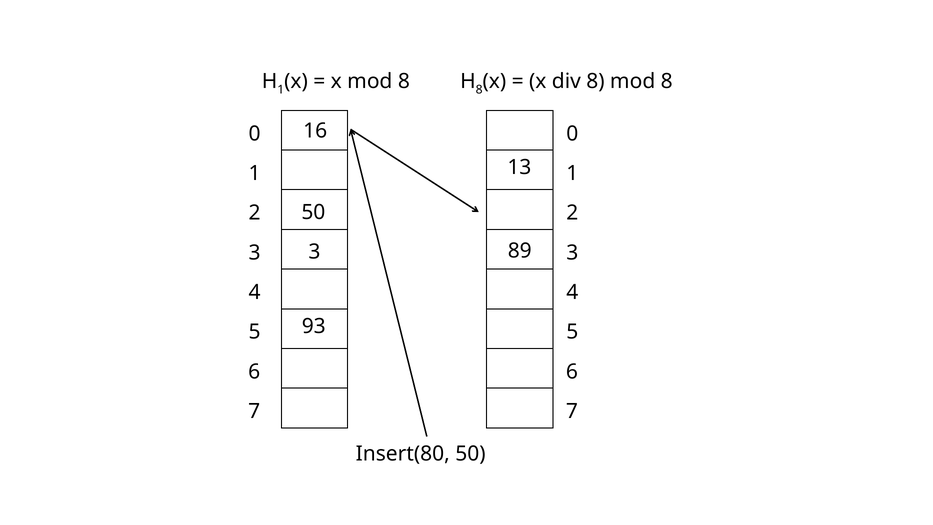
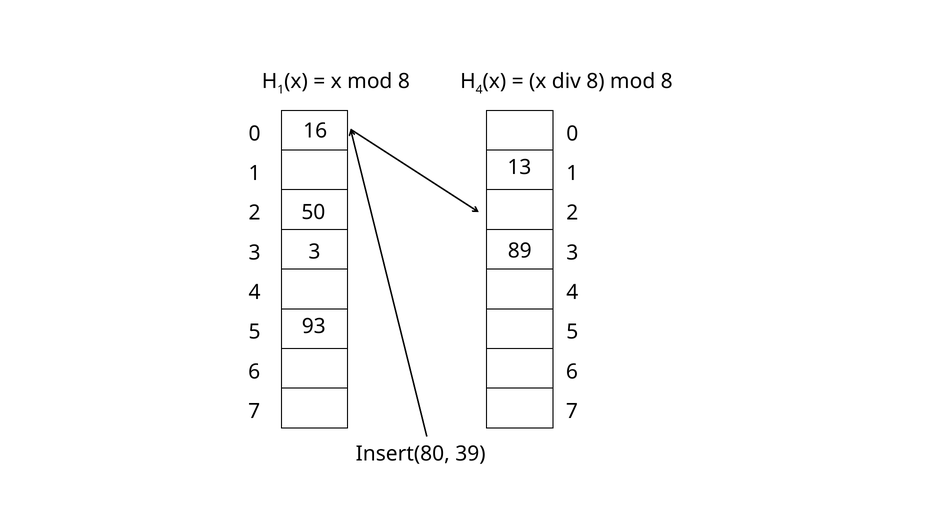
8 at (479, 90): 8 -> 4
Insert(80 50: 50 -> 39
